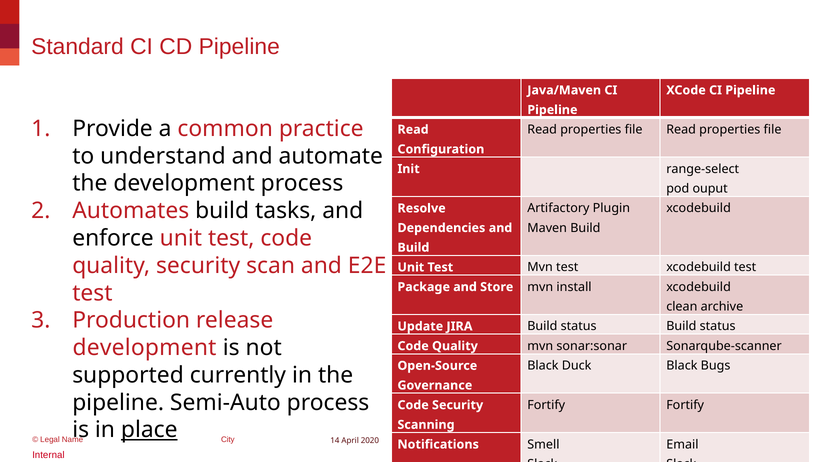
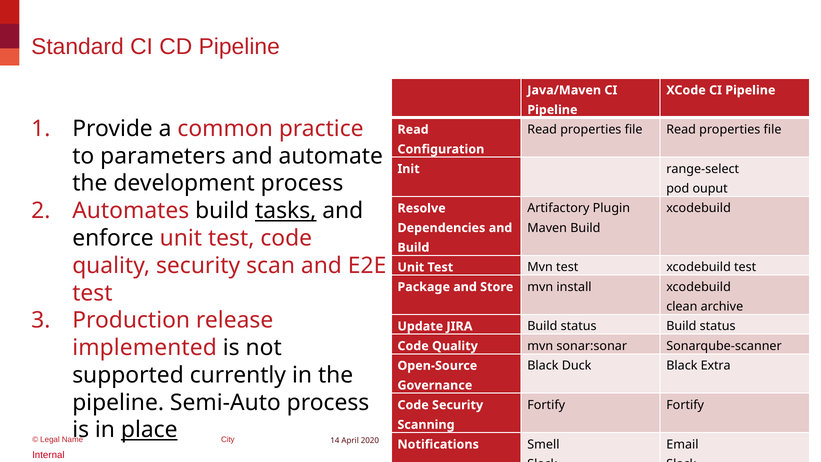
understand: understand -> parameters
tasks underline: none -> present
development at (144, 348): development -> implemented
Bugs: Bugs -> Extra
